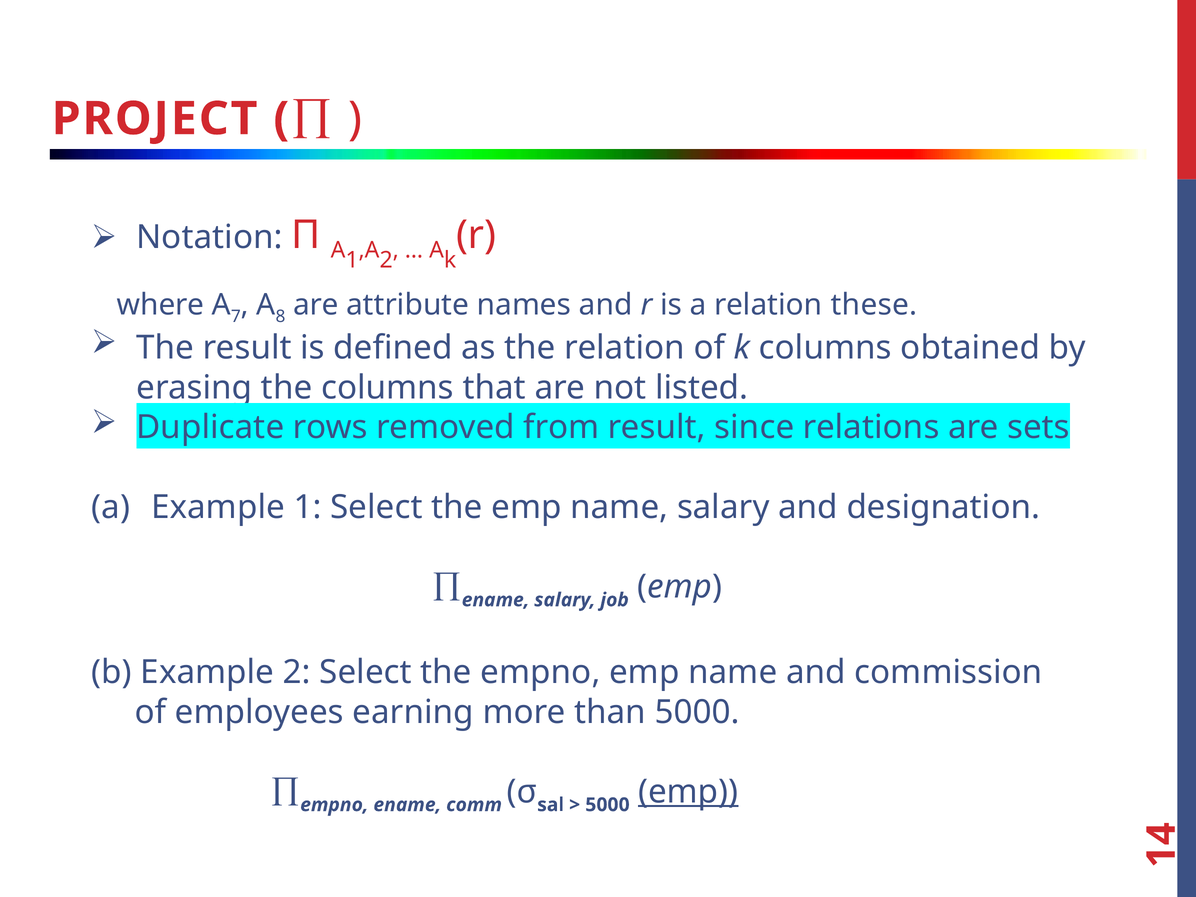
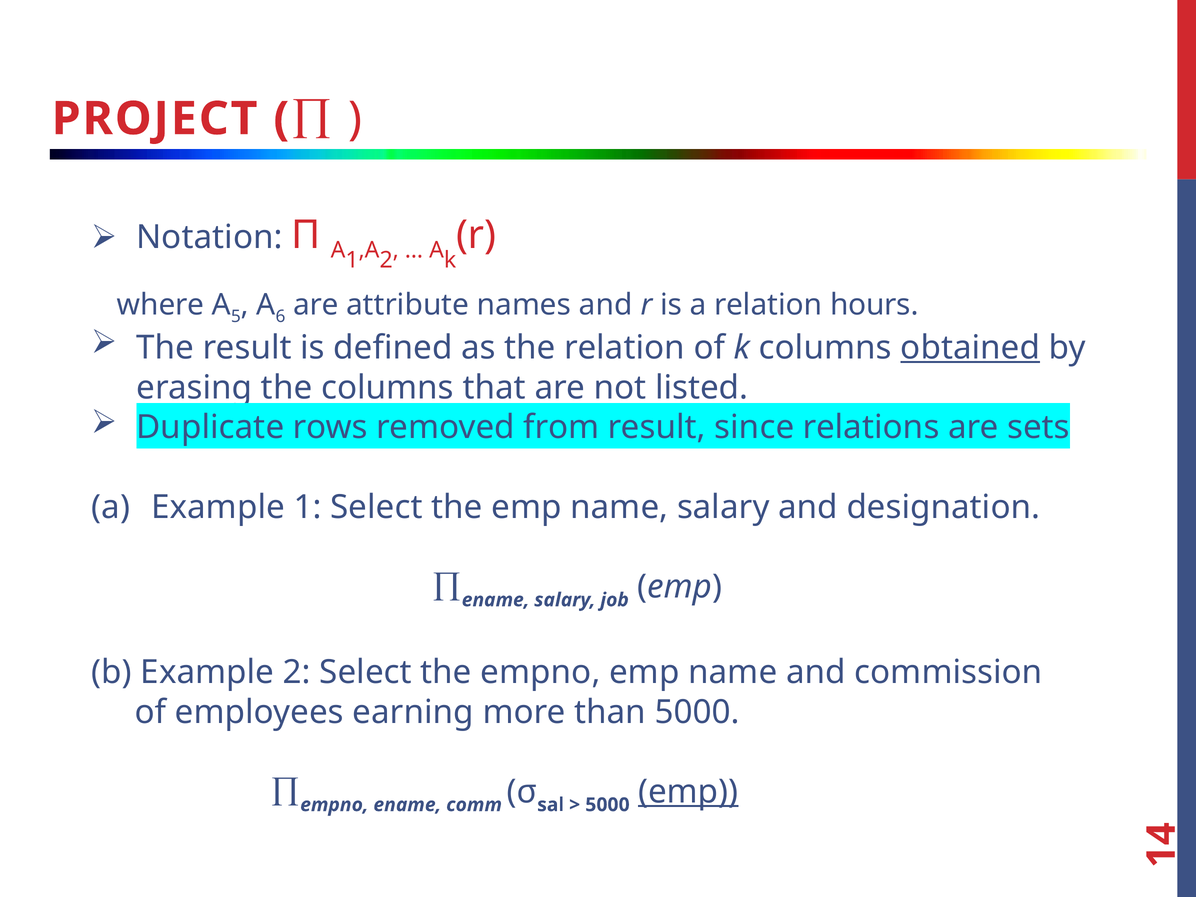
7: 7 -> 5
8: 8 -> 6
these: these -> hours
obtained underline: none -> present
